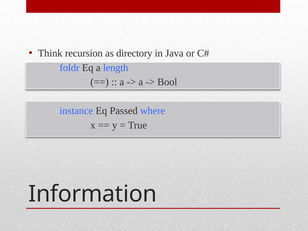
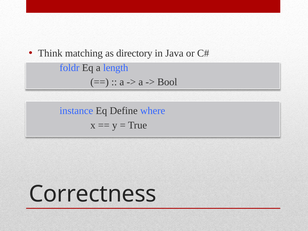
recursion: recursion -> matching
Passed: Passed -> Define
Information: Information -> Correctness
